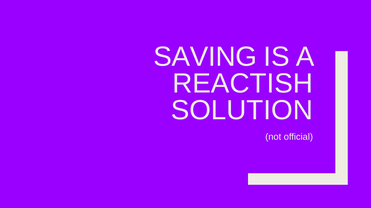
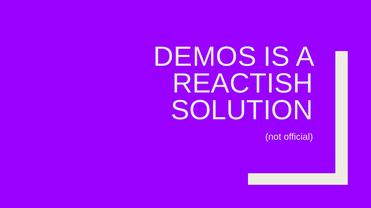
SAVING: SAVING -> DEMOS
